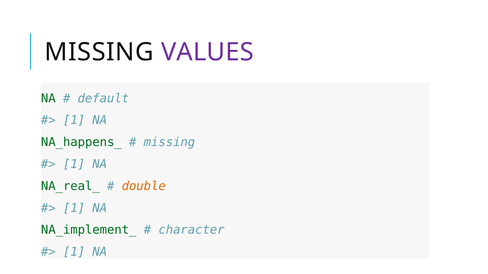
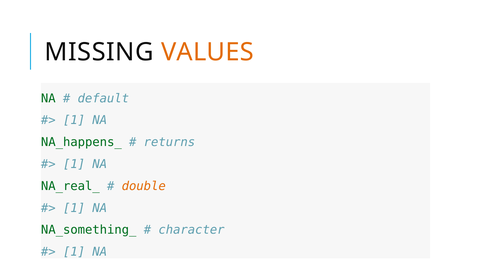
VALUES colour: purple -> orange
missing at (169, 142): missing -> returns
NA_implement_: NA_implement_ -> NA_something_
